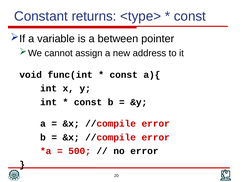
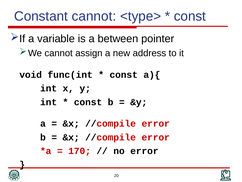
Constant returns: returns -> cannot
500: 500 -> 170
